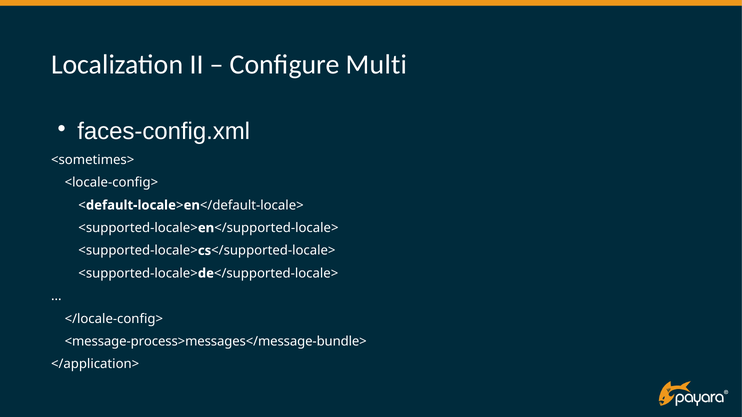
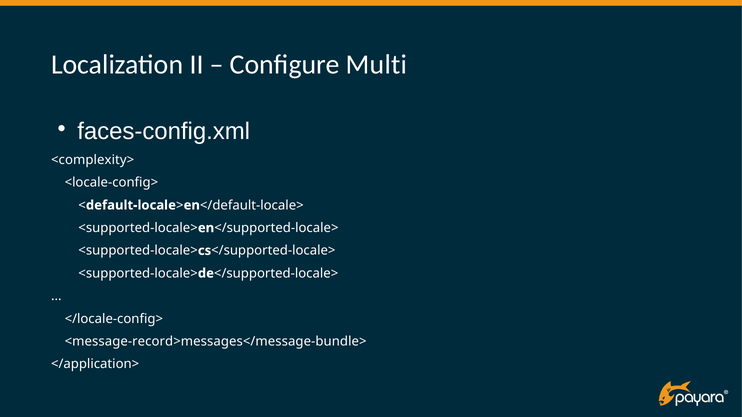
<sometimes>: <sometimes> -> <complexity>
<message-process>messages</message-bundle>: <message-process>messages</message-bundle> -> <message-record>messages</message-bundle>
